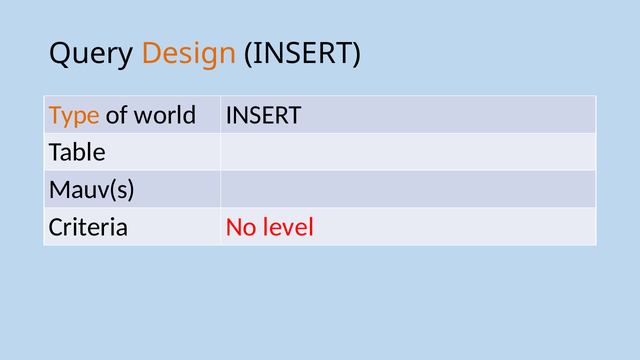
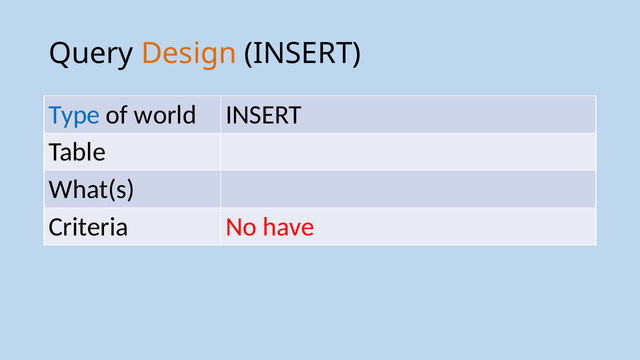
Type colour: orange -> blue
Mauv(s: Mauv(s -> What(s
level: level -> have
